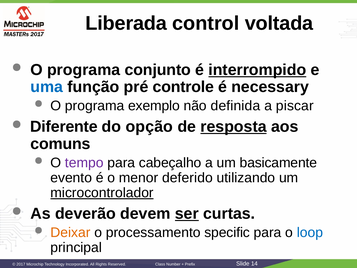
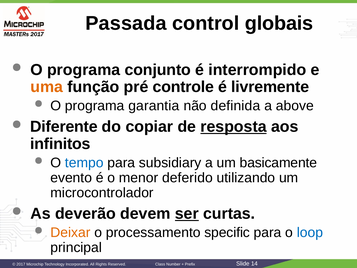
Liberada: Liberada -> Passada
voltada: voltada -> globais
interrompido underline: present -> none
uma colour: blue -> orange
necessary: necessary -> livremente
exemplo: exemplo -> garantia
piscar: piscar -> above
opção: opção -> copiar
comuns: comuns -> infinitos
tempo colour: purple -> blue
cabeçalho: cabeçalho -> subsidiary
microcontrolador underline: present -> none
